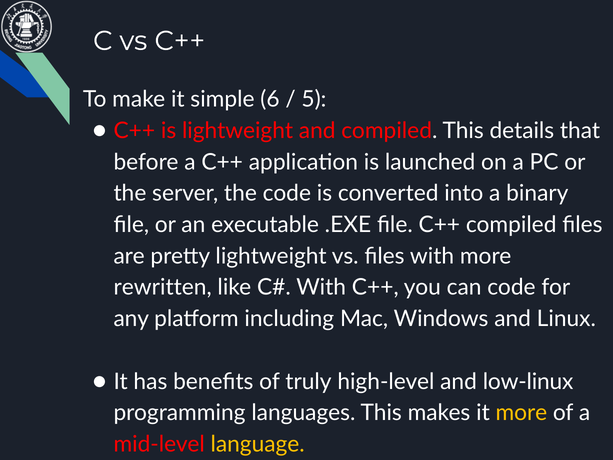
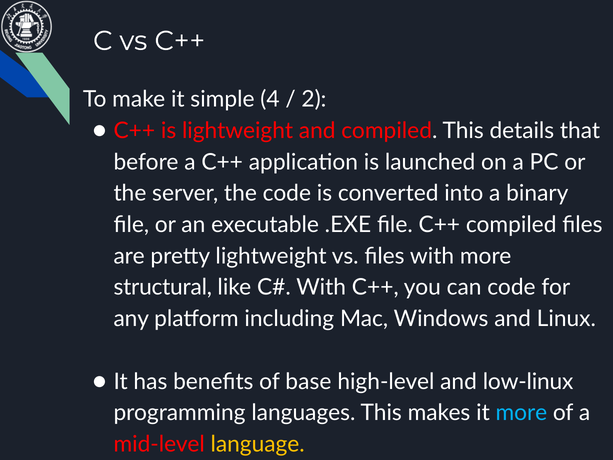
6: 6 -> 4
5: 5 -> 2
rewritten: rewritten -> structural
truly: truly -> base
more at (521, 413) colour: yellow -> light blue
